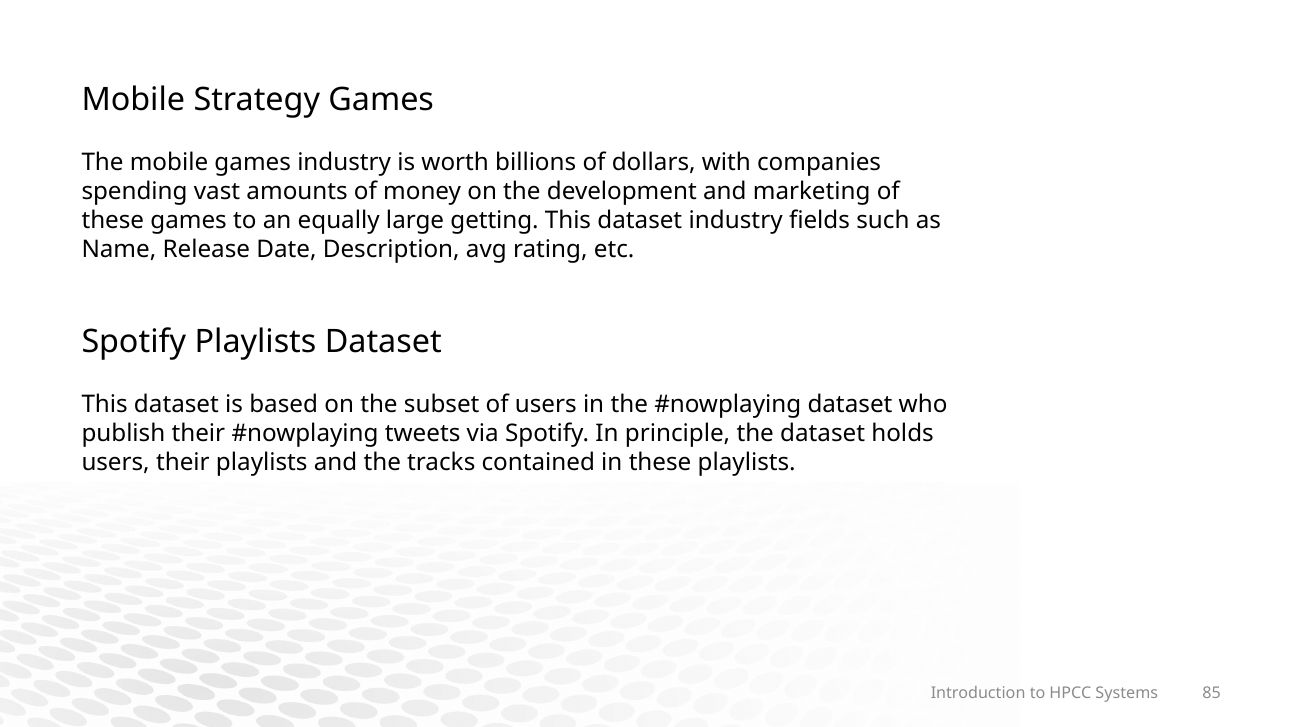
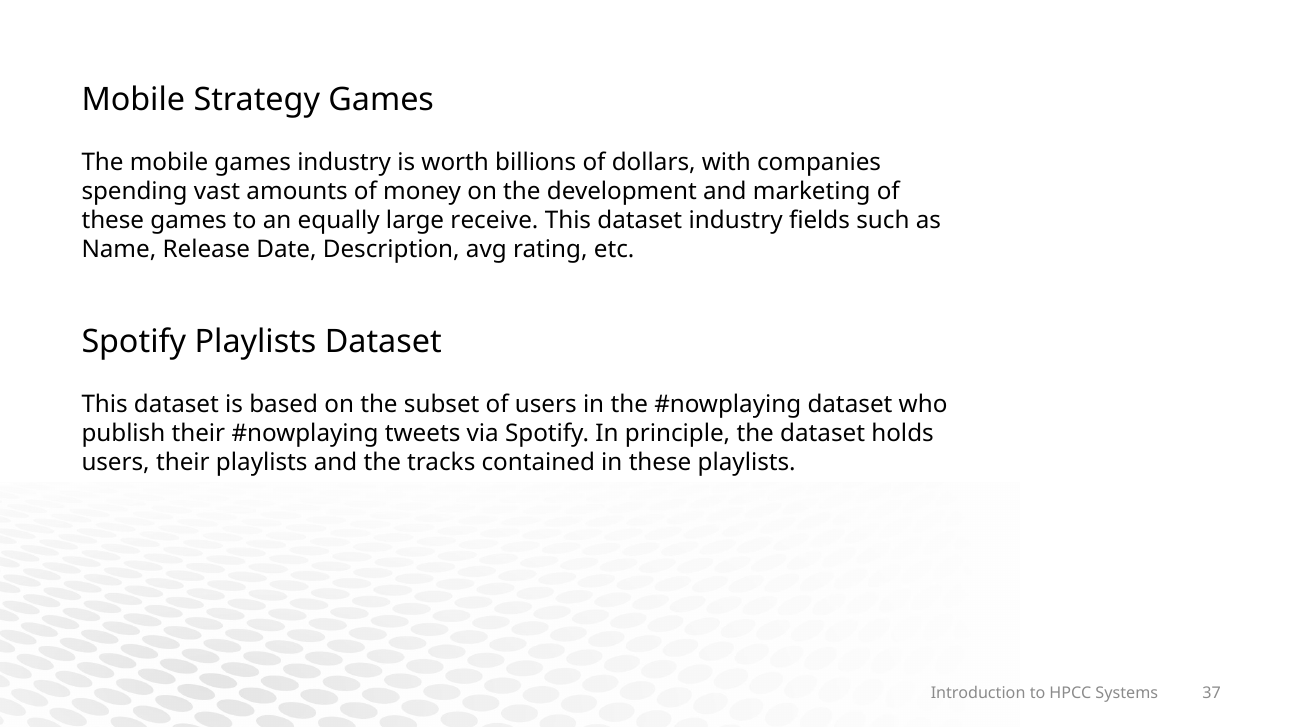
getting: getting -> receive
85: 85 -> 37
